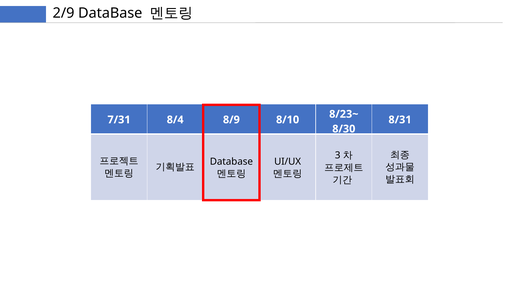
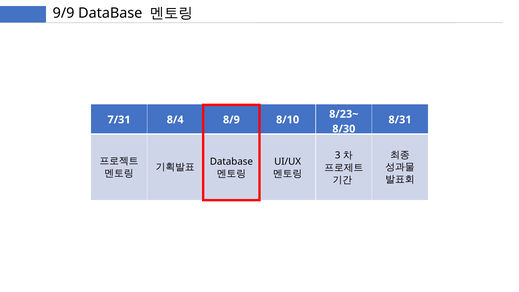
2/9: 2/9 -> 9/9
